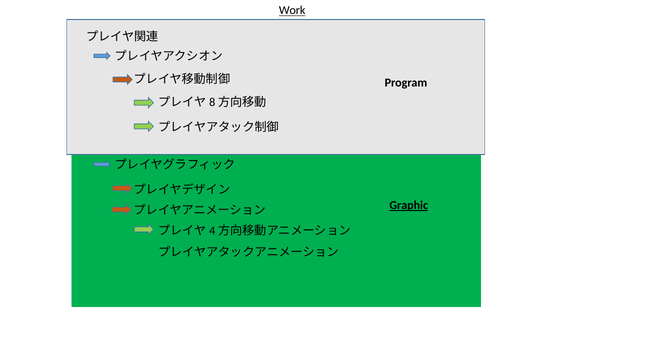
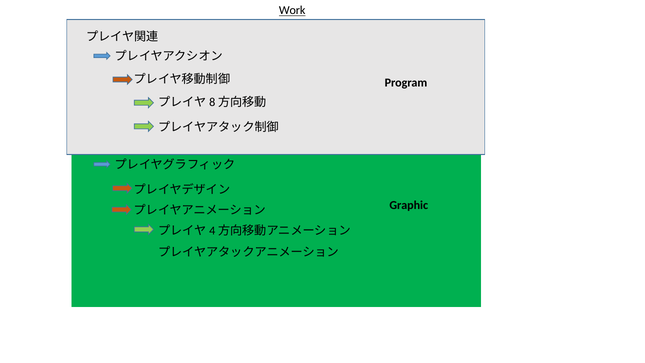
Graphic underline: present -> none
